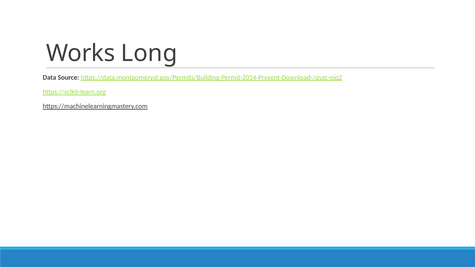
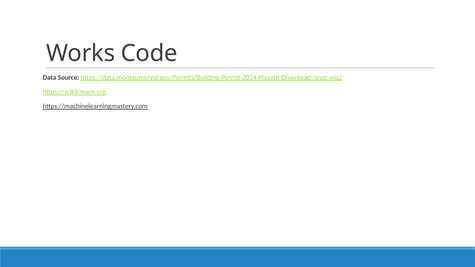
Long: Long -> Code
